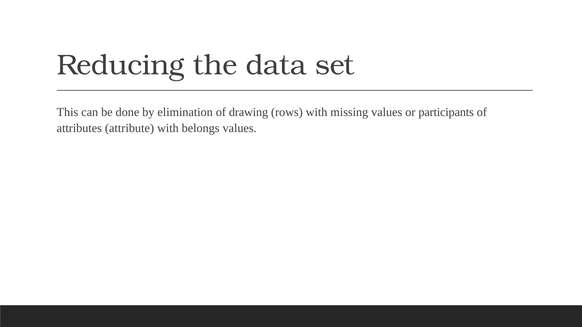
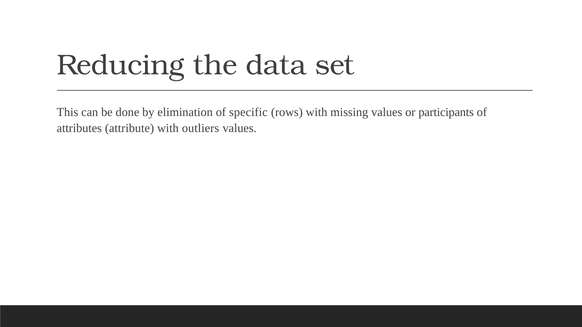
drawing: drawing -> specific
belongs: belongs -> outliers
